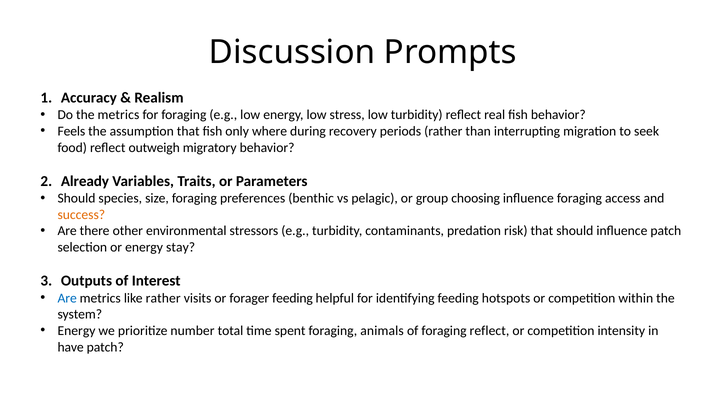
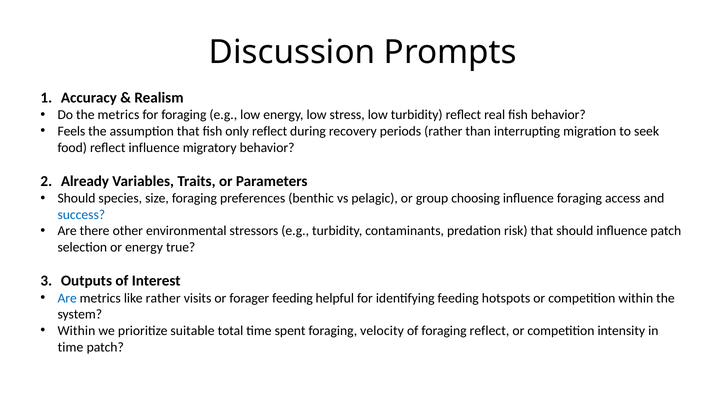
only where: where -> reflect
reflect outweigh: outweigh -> influence
success colour: orange -> blue
stay: stay -> true
Energy at (76, 331): Energy -> Within
number: number -> suitable
animals: animals -> velocity
have at (71, 347): have -> time
